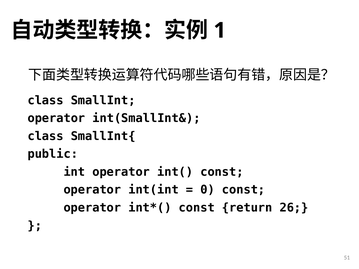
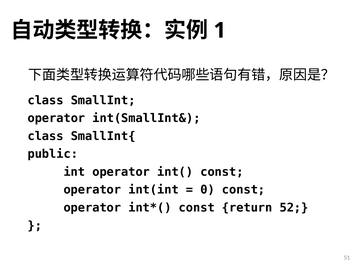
26: 26 -> 52
